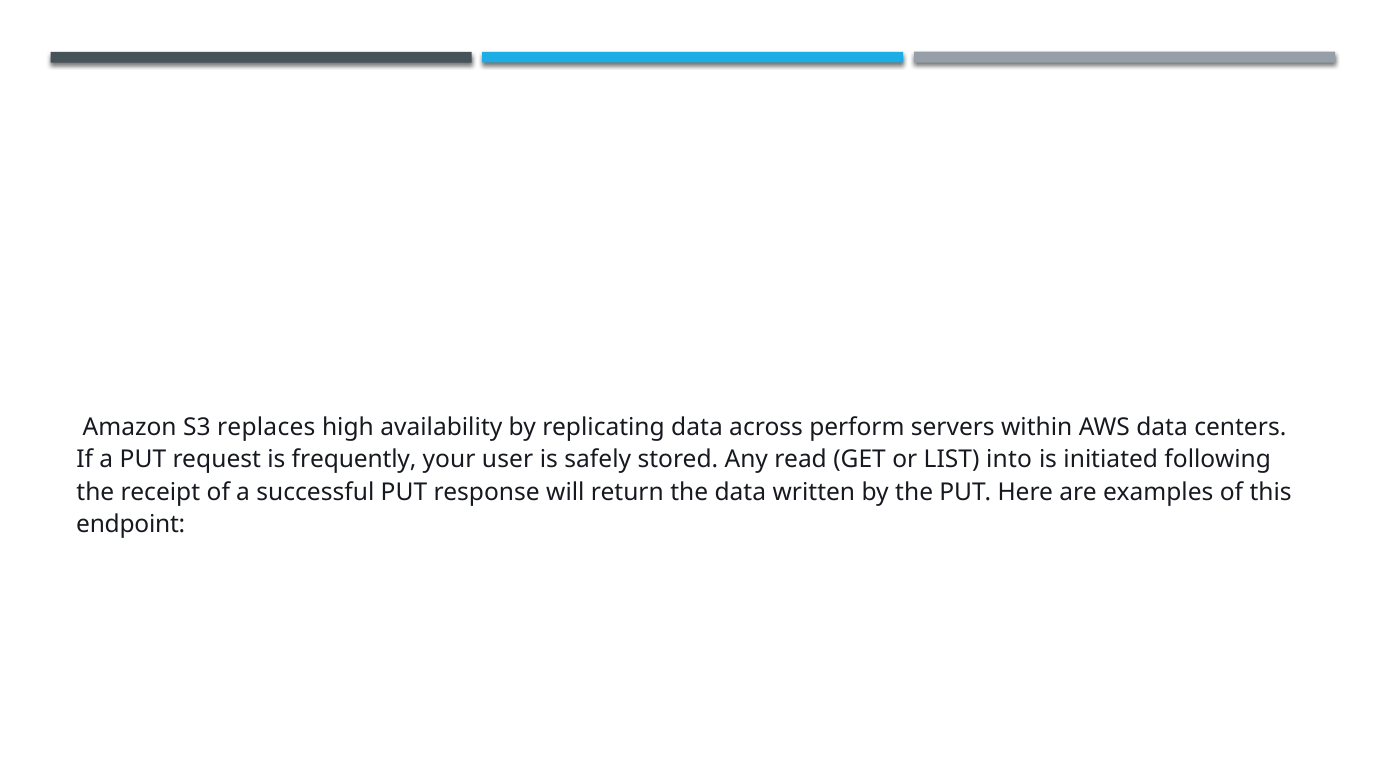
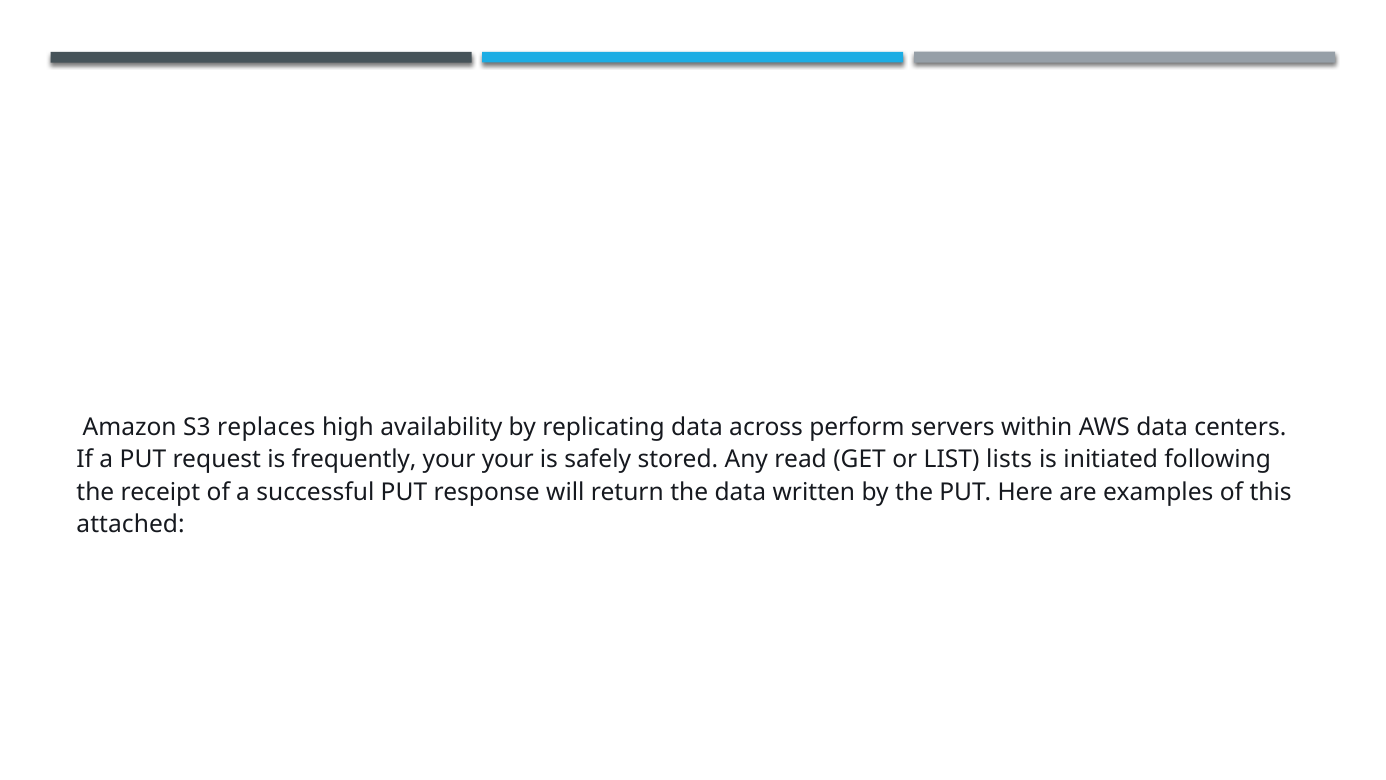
your user: user -> your
into: into -> lists
endpoint: endpoint -> attached
